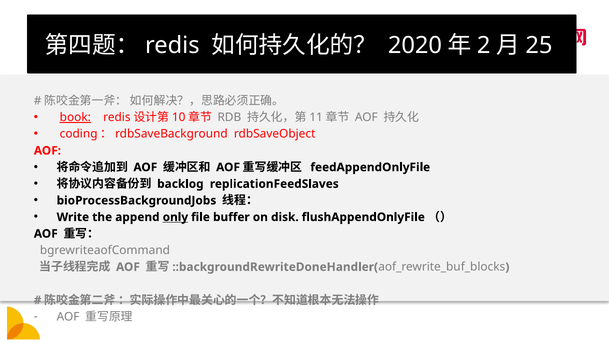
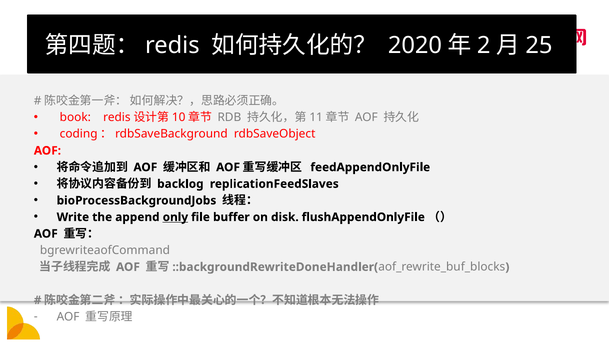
book underline: present -> none
